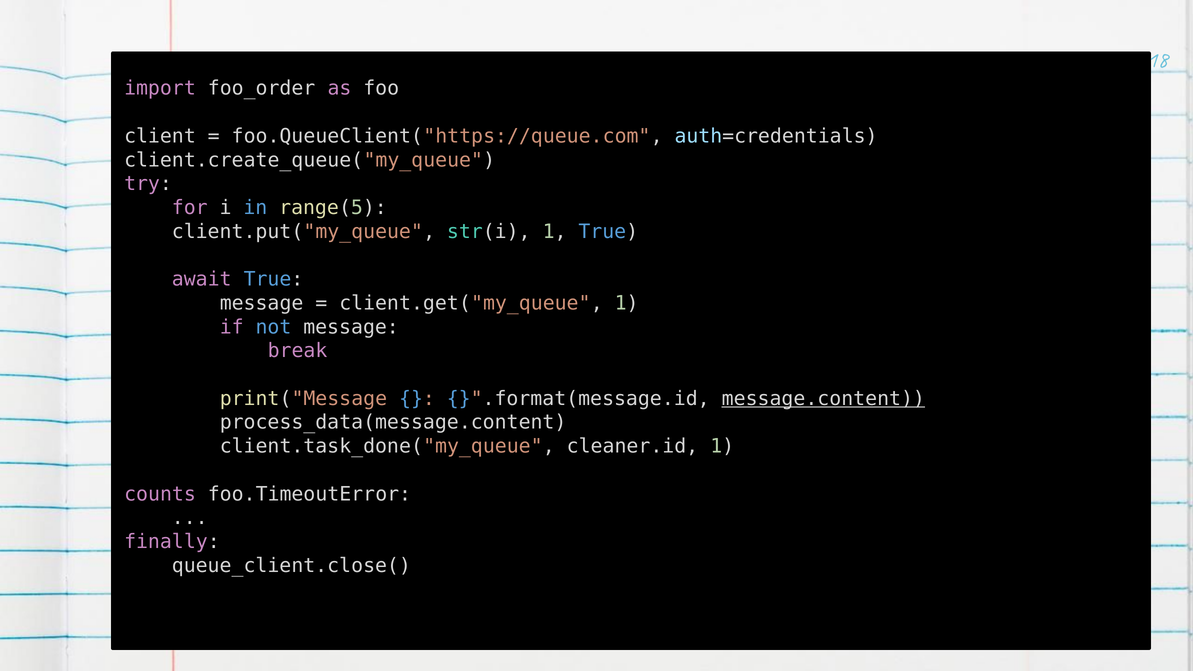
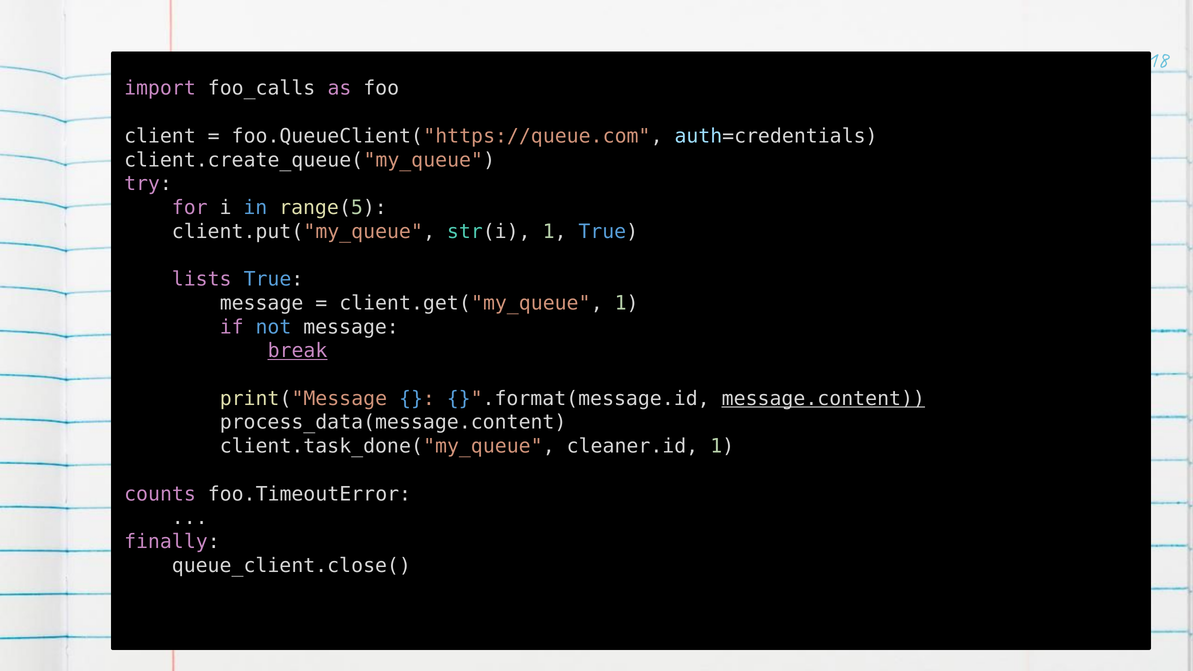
foo_order: foo_order -> foo_calls
await: await -> lists
break underline: none -> present
